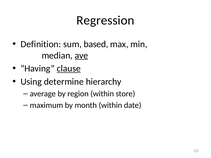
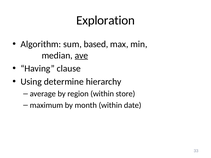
Regression: Regression -> Exploration
Definition: Definition -> Algorithm
clause underline: present -> none
